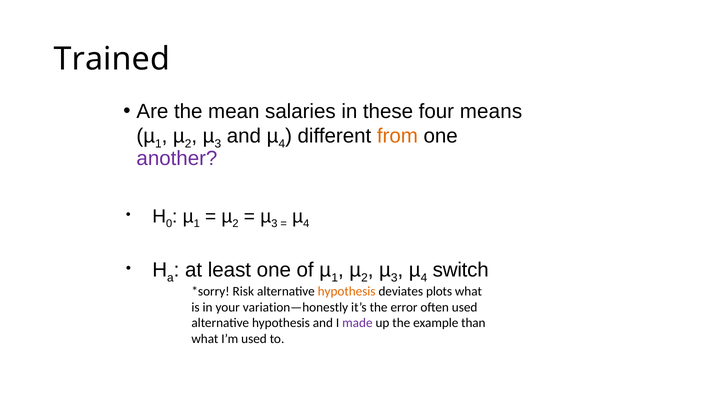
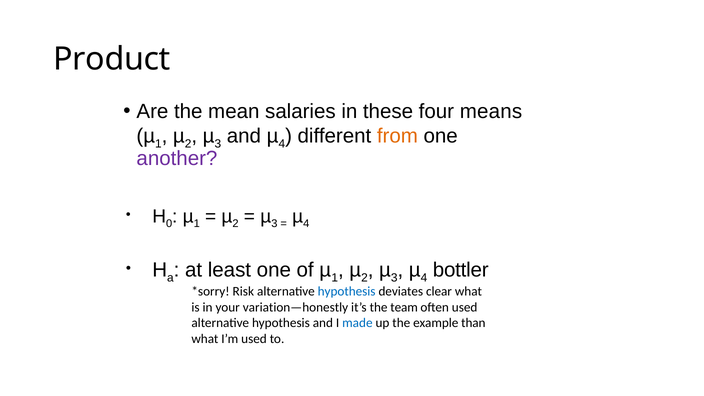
Trained: Trained -> Product
switch: switch -> bottler
hypothesis at (347, 291) colour: orange -> blue
plots: plots -> clear
error: error -> team
made colour: purple -> blue
